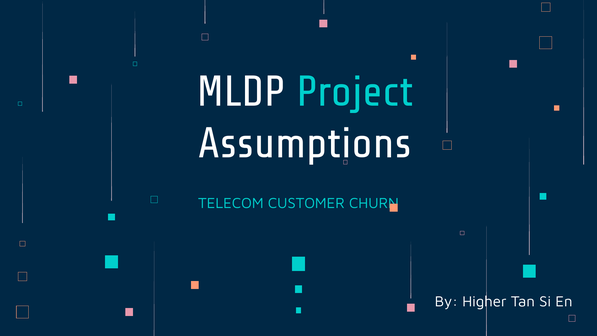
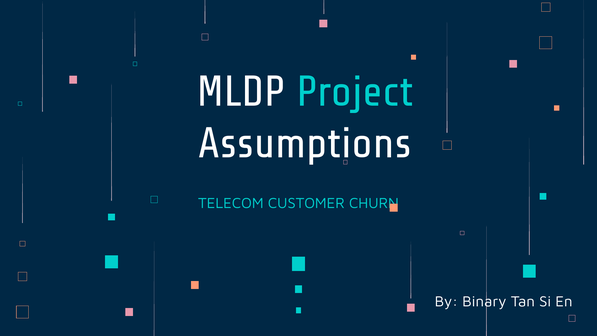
Higher: Higher -> Binary
